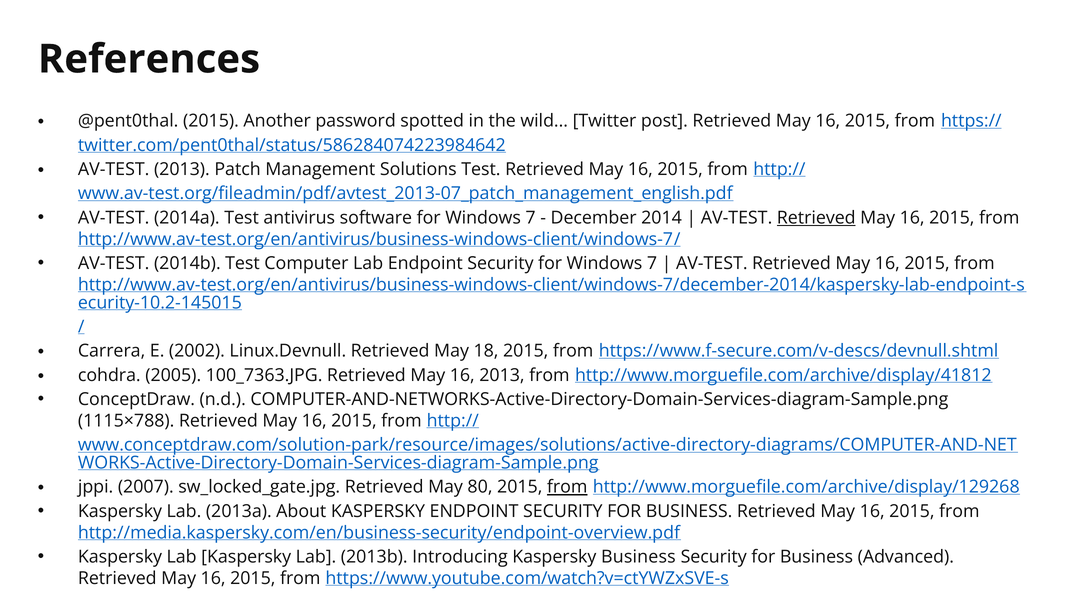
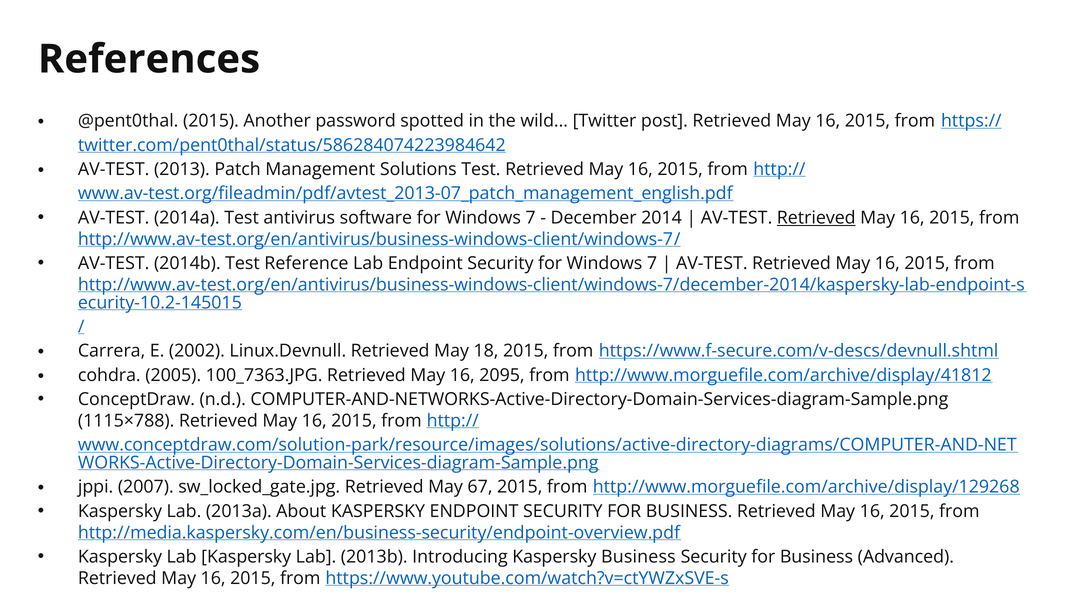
Computer: Computer -> Reference
16 2013: 2013 -> 2095
80: 80 -> 67
from at (567, 487) underline: present -> none
